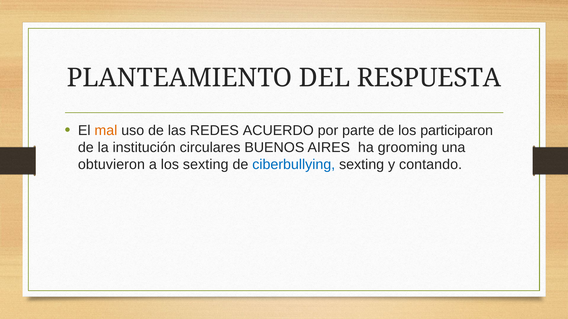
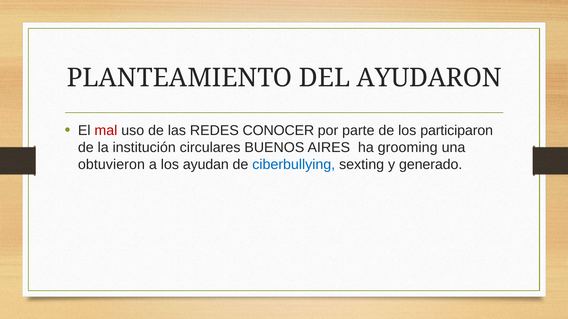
RESPUESTA: RESPUESTA -> AYUDARON
mal colour: orange -> red
ACUERDO: ACUERDO -> CONOCER
los sexting: sexting -> ayudan
contando: contando -> generado
